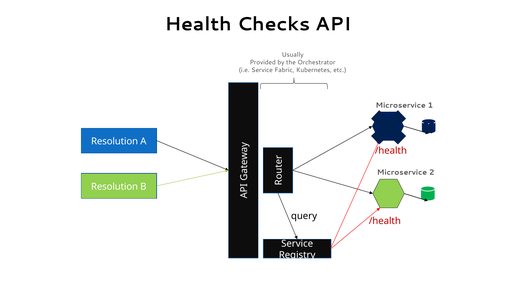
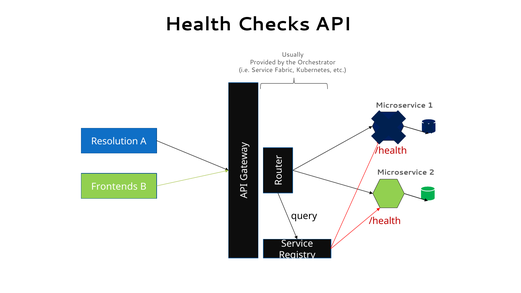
Resolution at (115, 187): Resolution -> Frontends
